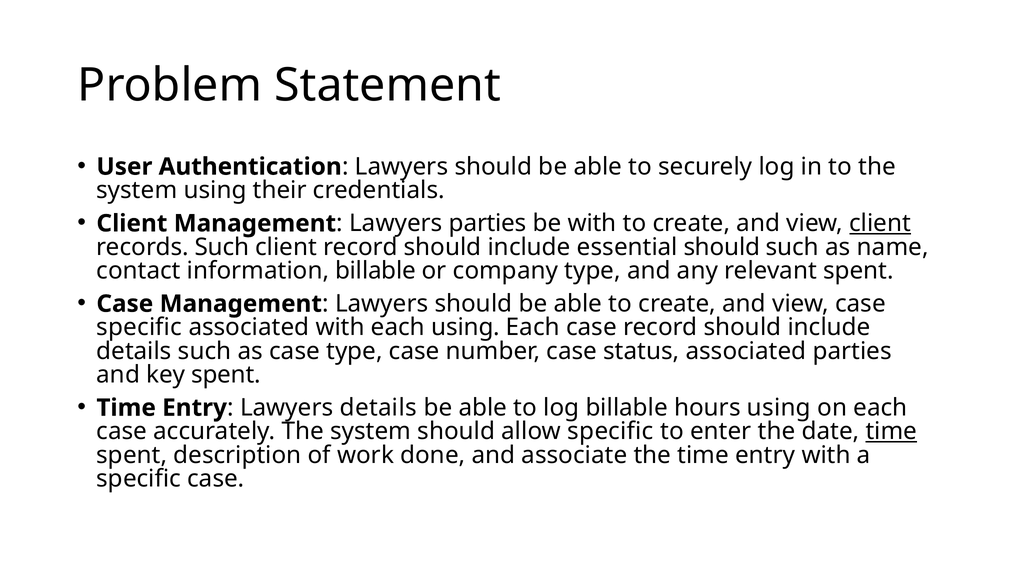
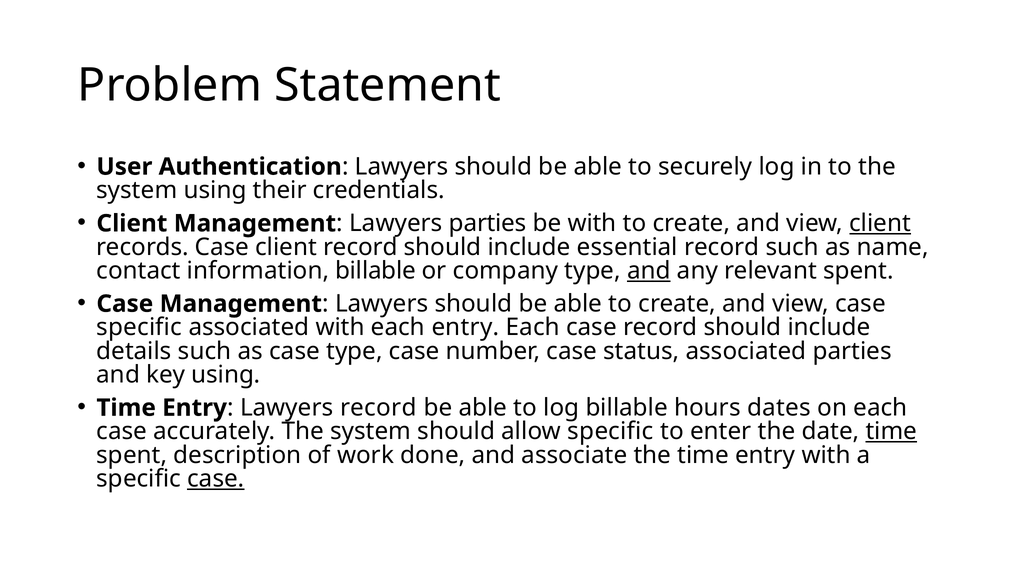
records Such: Such -> Case
essential should: should -> record
and at (649, 271) underline: none -> present
each using: using -> entry
key spent: spent -> using
Lawyers details: details -> record
hours using: using -> dates
case at (216, 479) underline: none -> present
